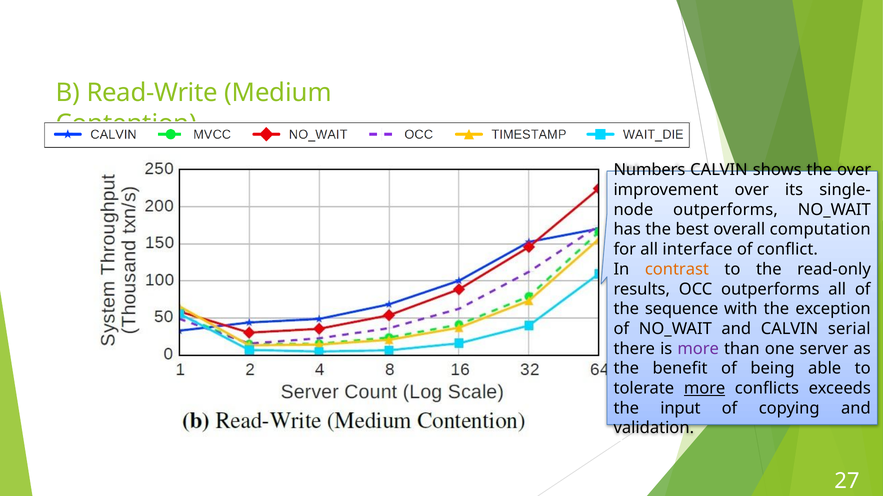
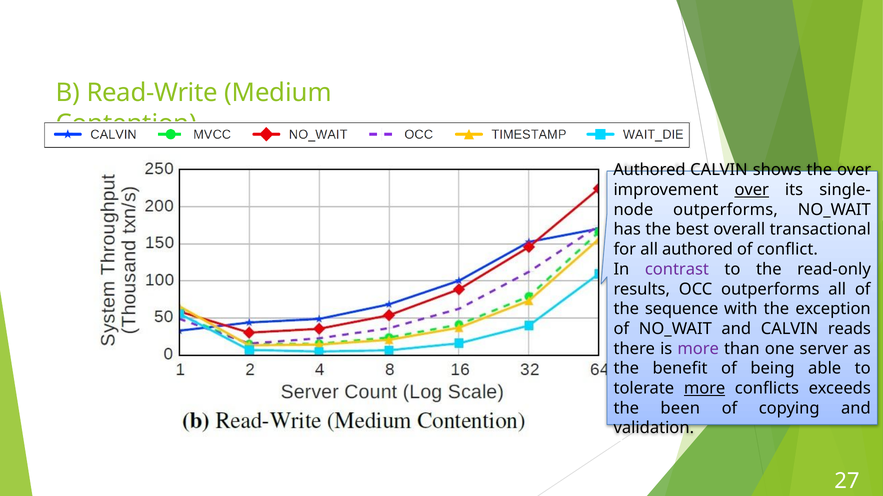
Numbers at (649, 170): Numbers -> Authored
over at (752, 190) underline: none -> present
computation: computation -> transactional
all interface: interface -> authored
contrast colour: orange -> purple
serial: serial -> reads
input: input -> been
